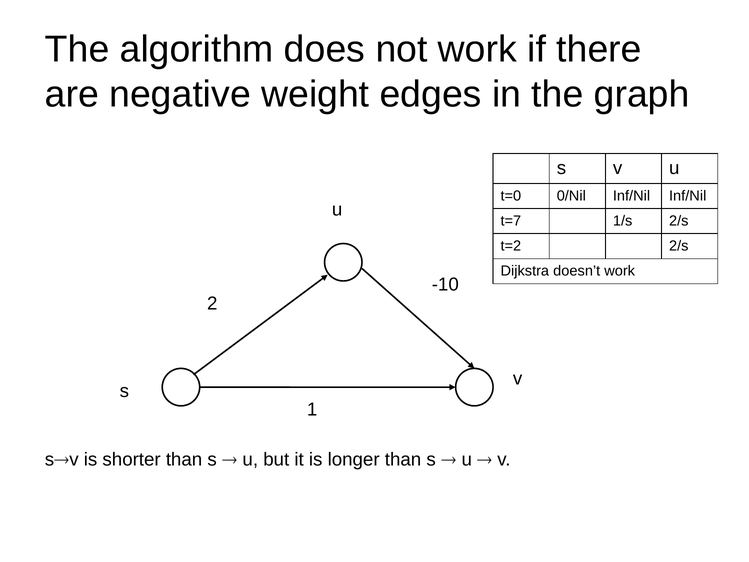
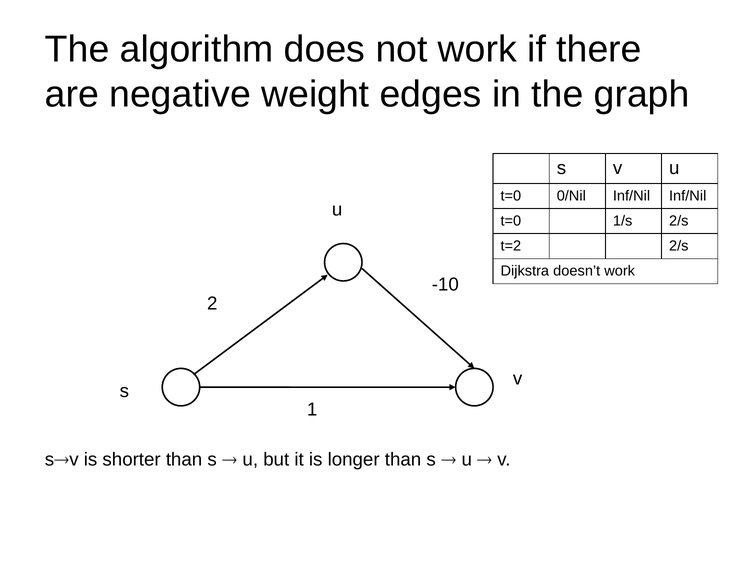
t=7 at (511, 221): t=7 -> t=0
